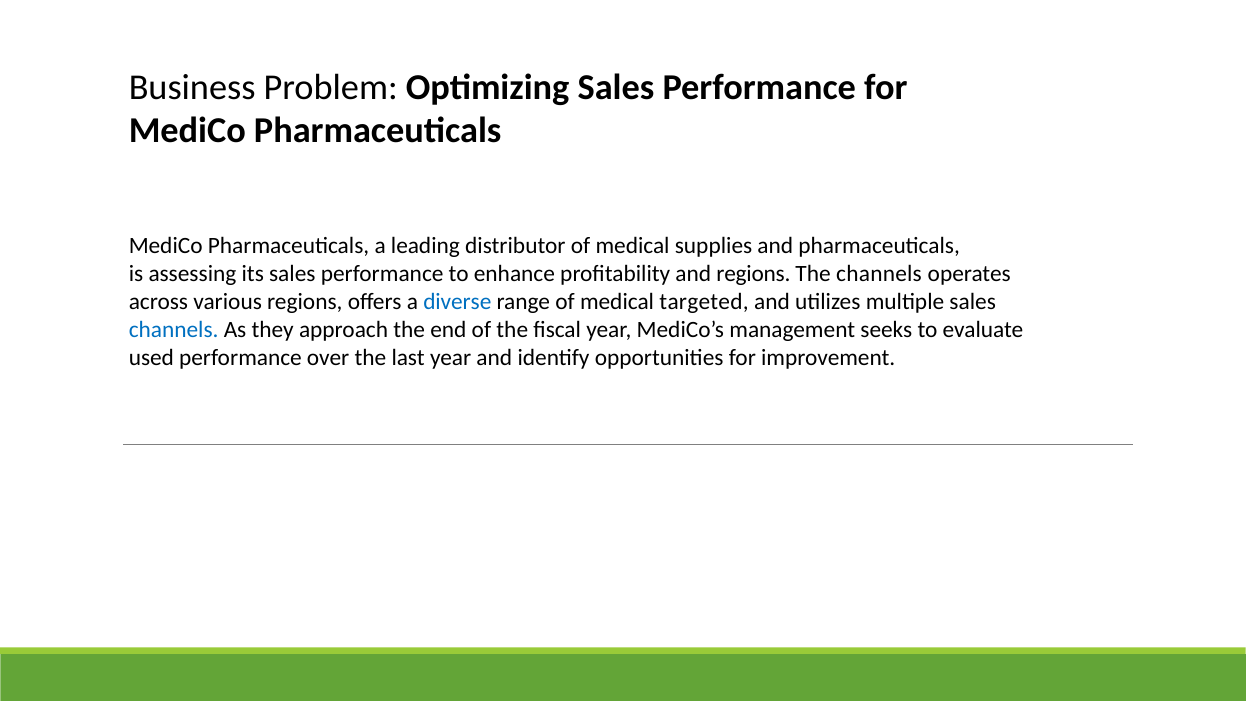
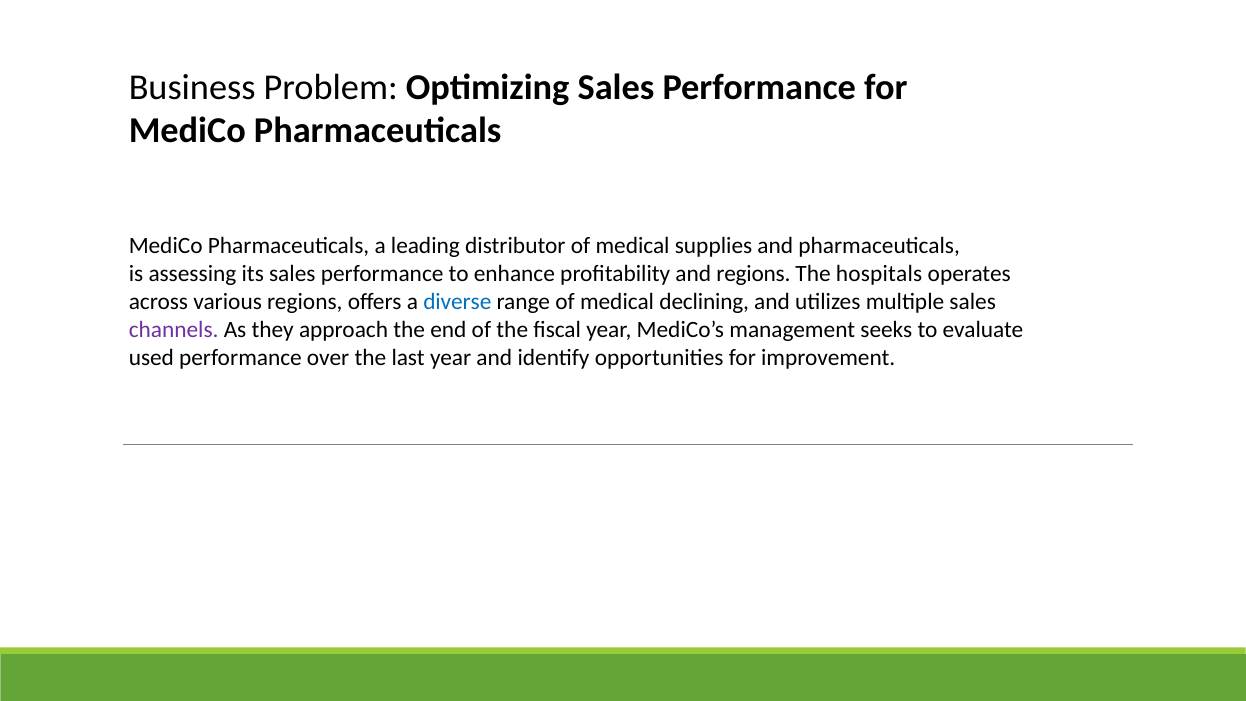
The channels: channels -> hospitals
targeted: targeted -> declining
channels at (174, 329) colour: blue -> purple
